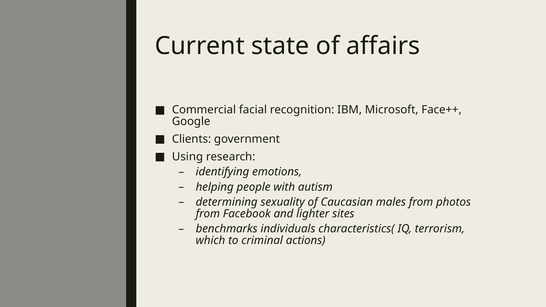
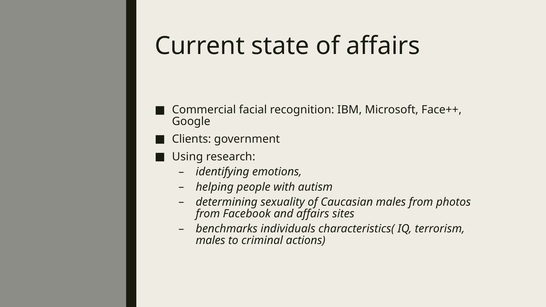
and lighter: lighter -> affairs
which at (210, 240): which -> males
